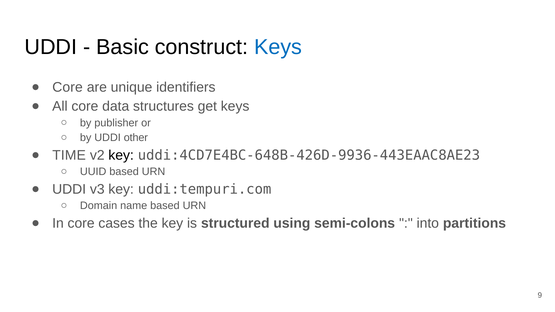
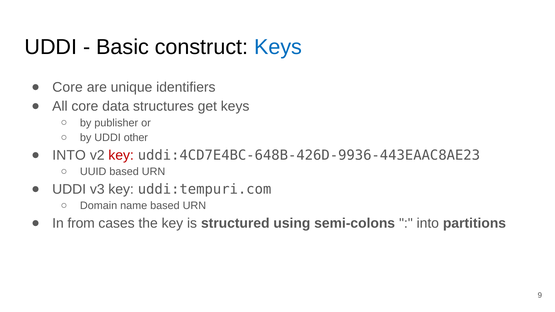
TIME at (69, 155): TIME -> INTO
key at (121, 155) colour: black -> red
In core: core -> from
